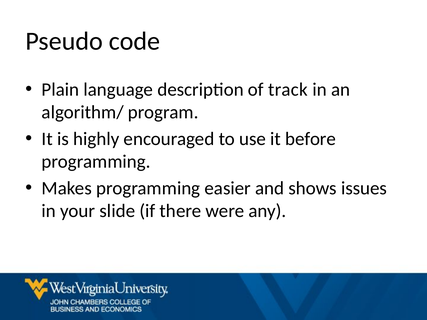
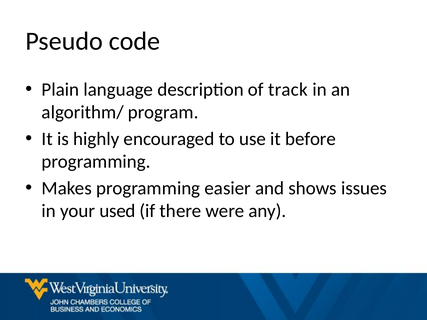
slide: slide -> used
